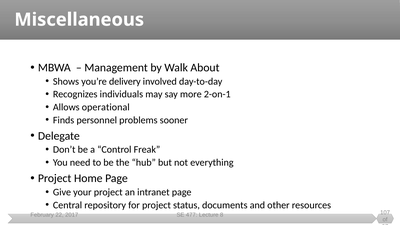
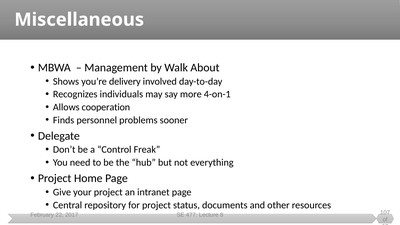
2-on-1: 2-on-1 -> 4-on-1
operational: operational -> cooperation
